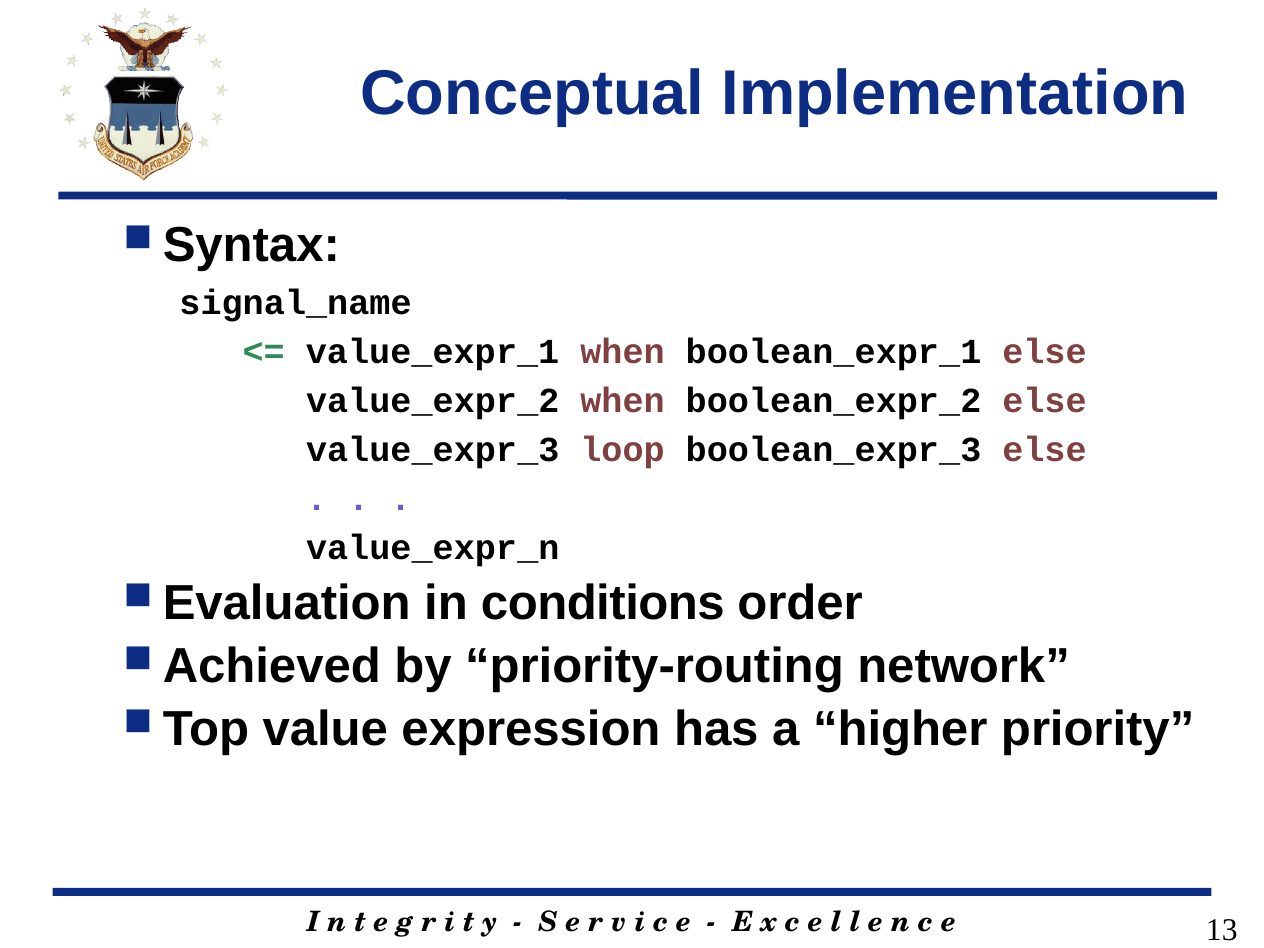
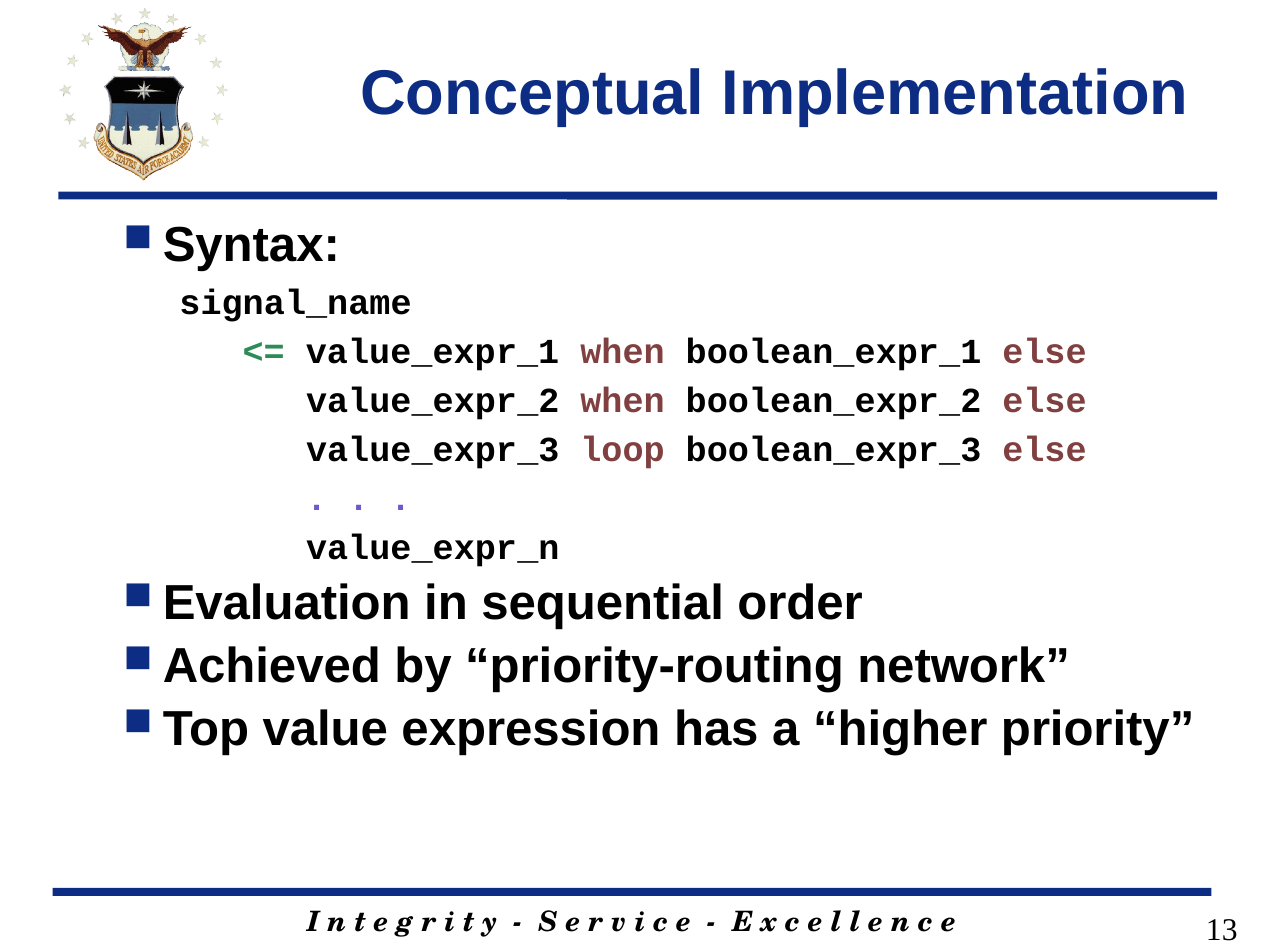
conditions: conditions -> sequential
